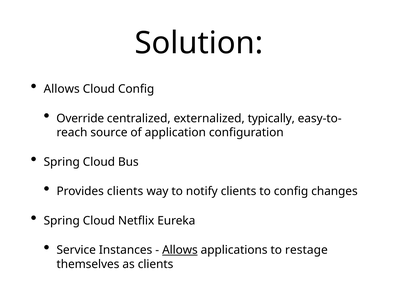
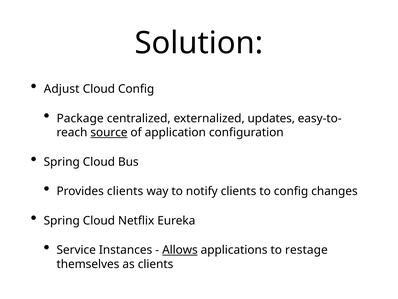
Allows at (62, 89): Allows -> Adjust
Override: Override -> Package
typically: typically -> updates
source underline: none -> present
